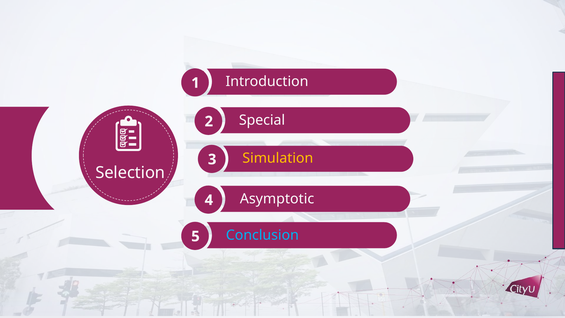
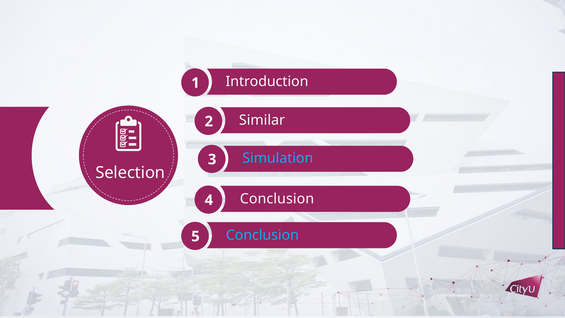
Special: Special -> Similar
Simulation colour: yellow -> light blue
Asymptotic at (277, 199): Asymptotic -> Conclusion
